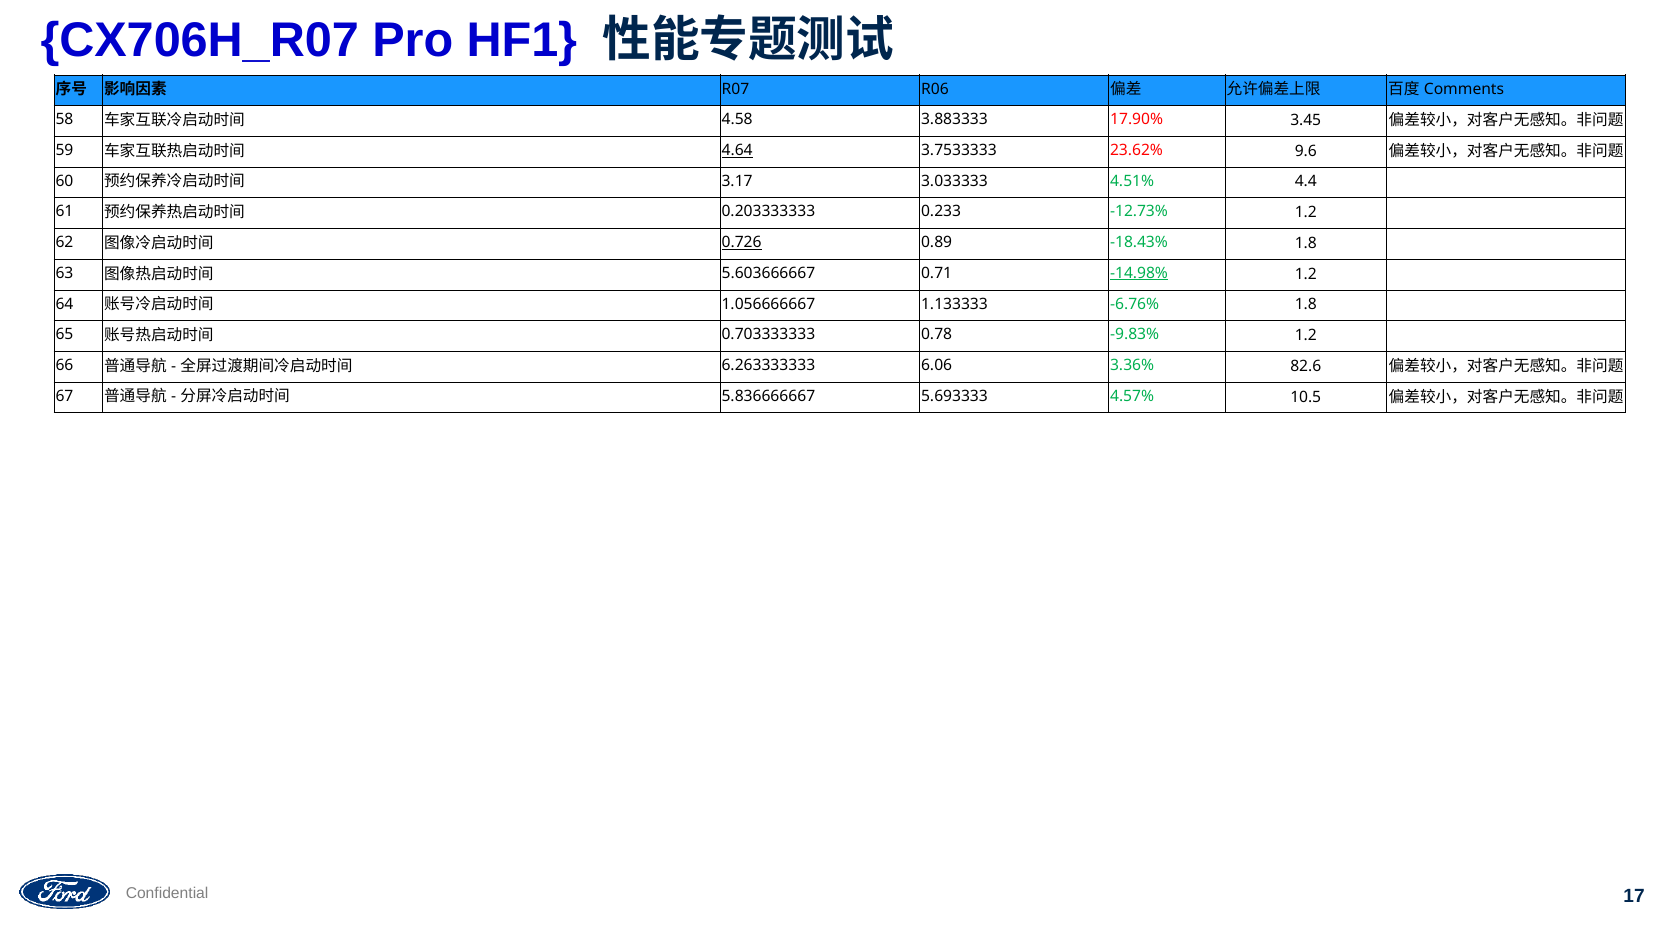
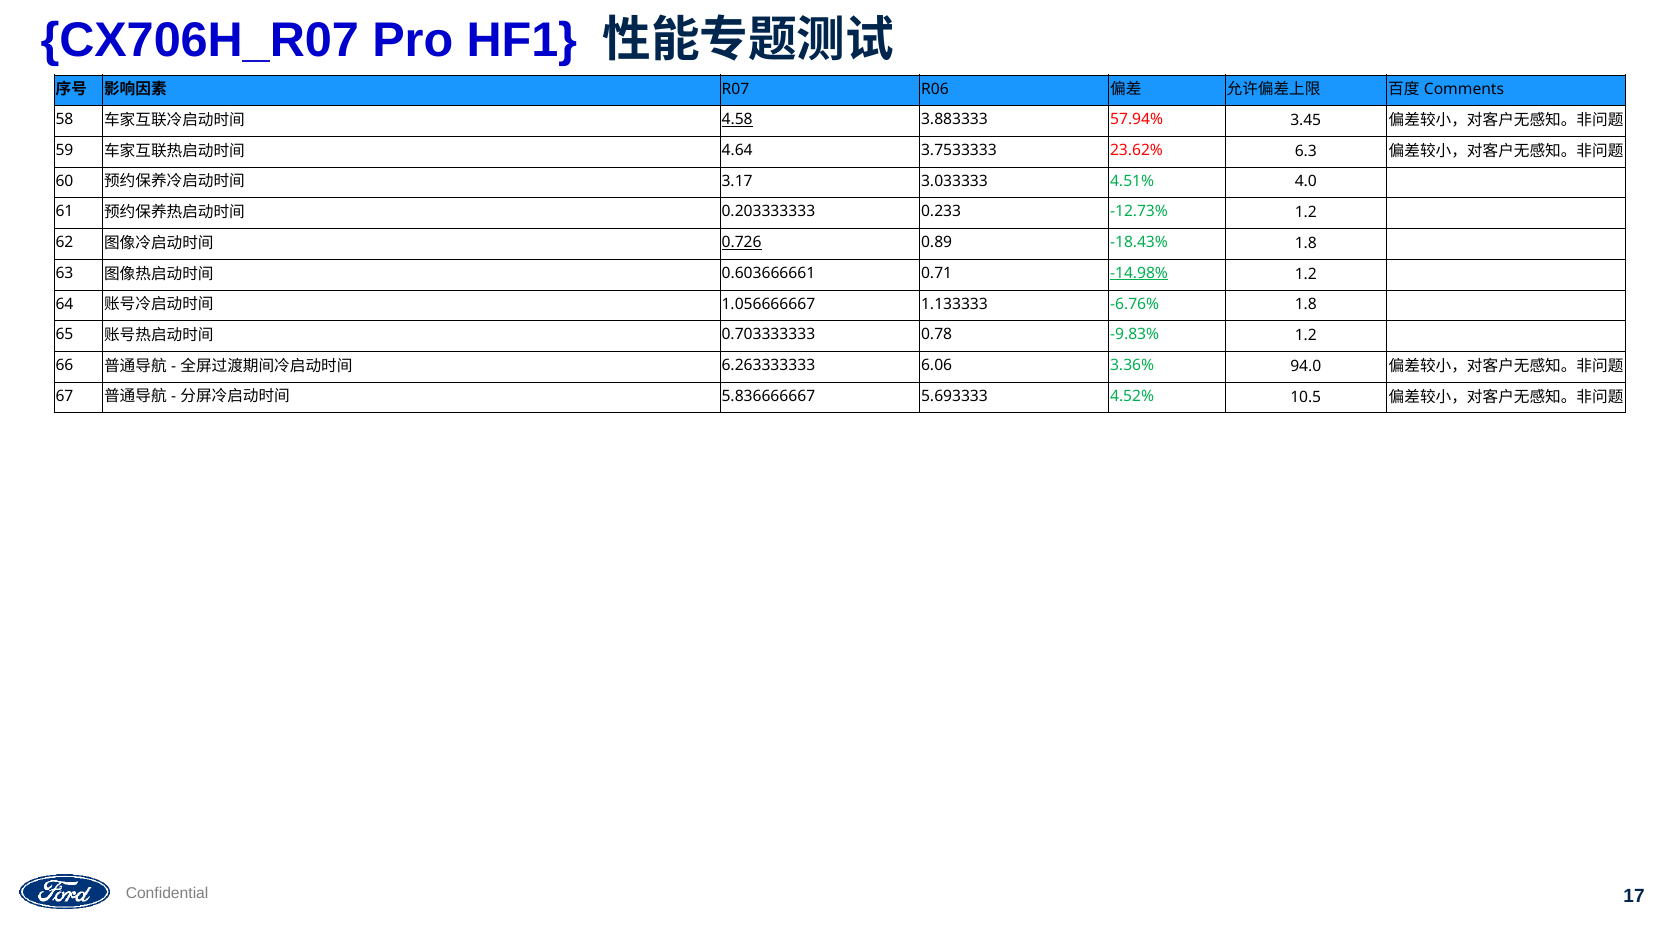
4.58 underline: none -> present
17.90%: 17.90% -> 57.94%
4.64 underline: present -> none
9.6: 9.6 -> 6.3
4.4: 4.4 -> 4.0
5.603666667: 5.603666667 -> 0.603666661
82.6: 82.6 -> 94.0
4.57%: 4.57% -> 4.52%
